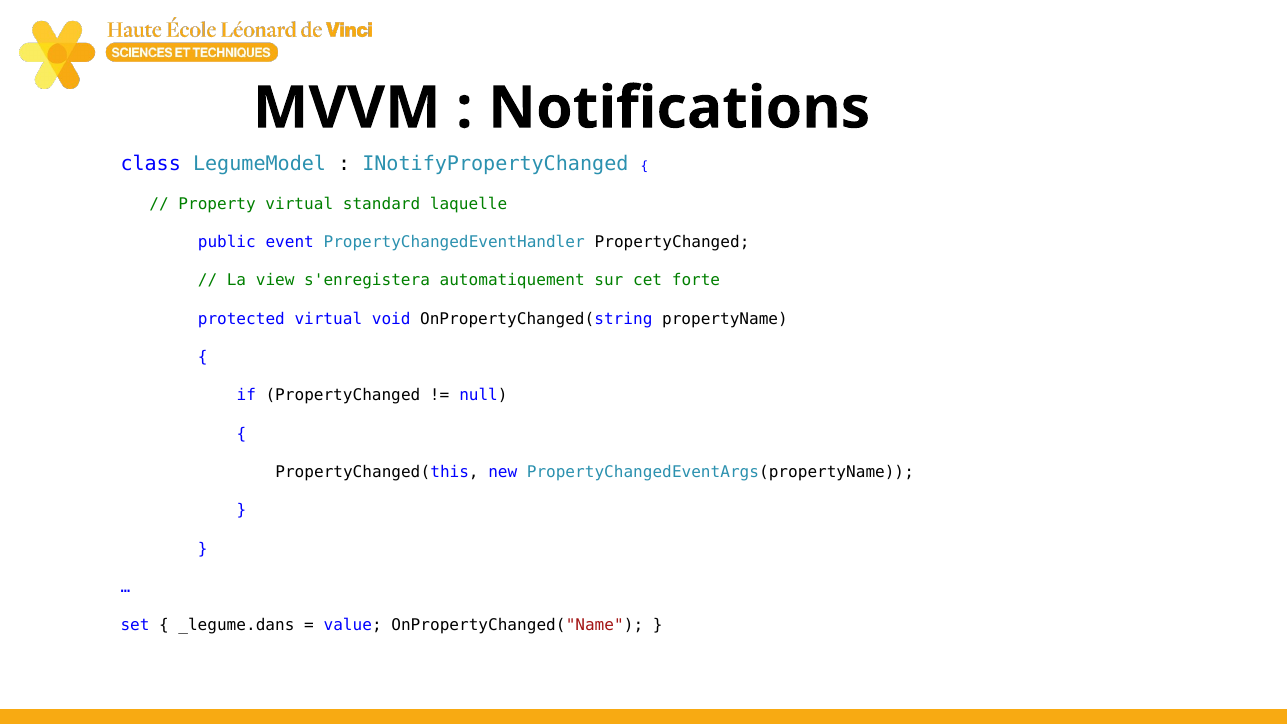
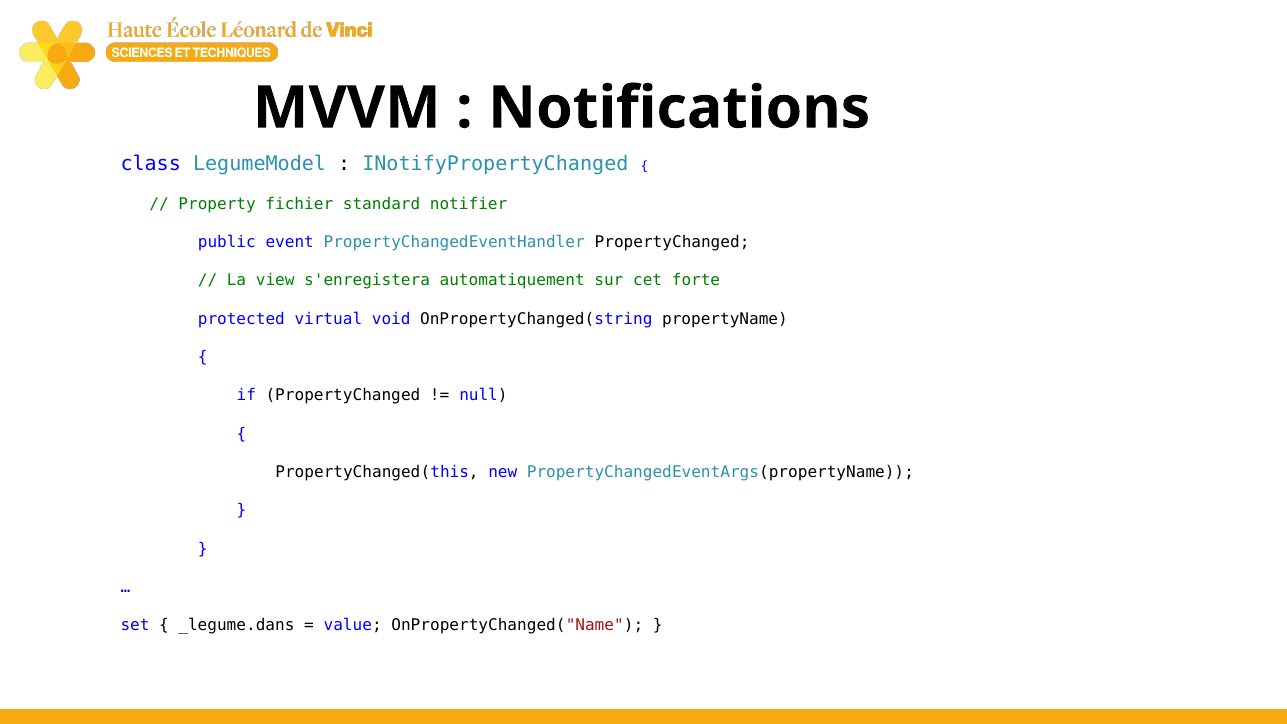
Property virtual: virtual -> fichier
laquelle: laquelle -> notifier
